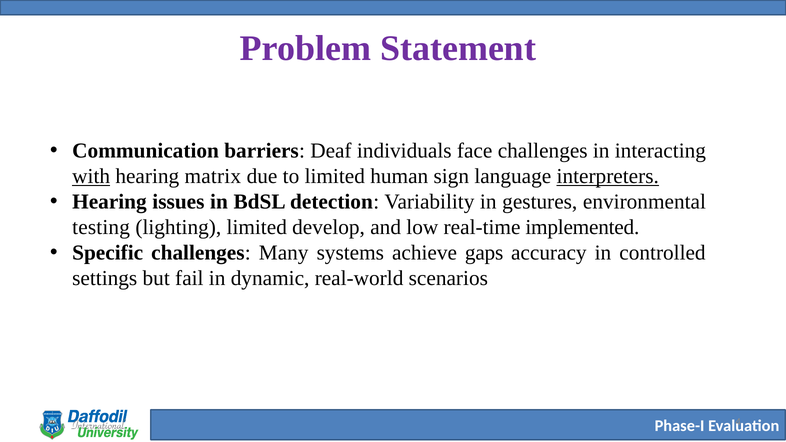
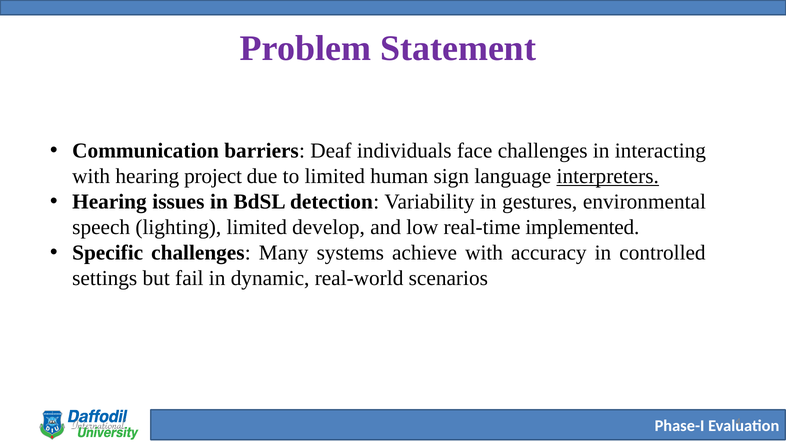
with at (91, 176) underline: present -> none
matrix: matrix -> project
testing: testing -> speech
achieve gaps: gaps -> with
